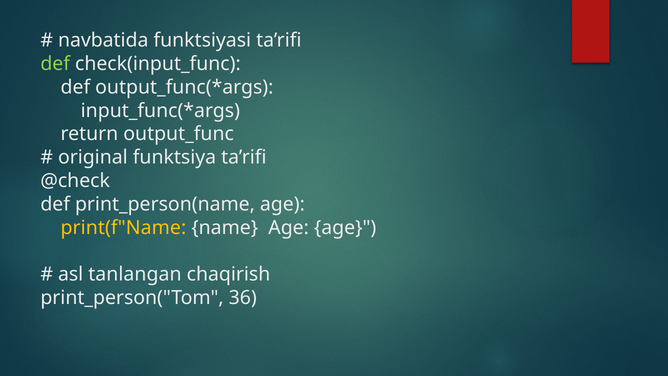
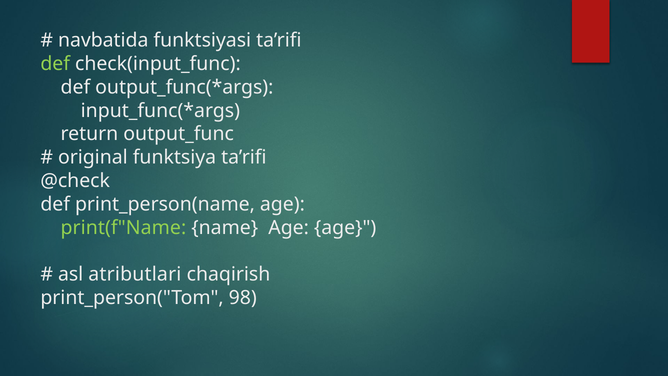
print(f"Name colour: yellow -> light green
tanlangan: tanlangan -> atributlari
36: 36 -> 98
